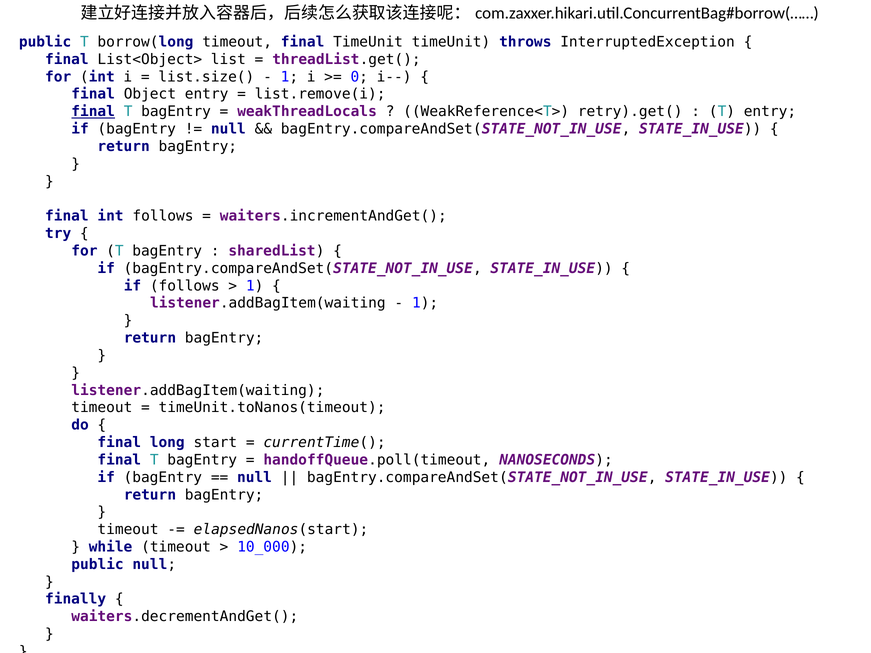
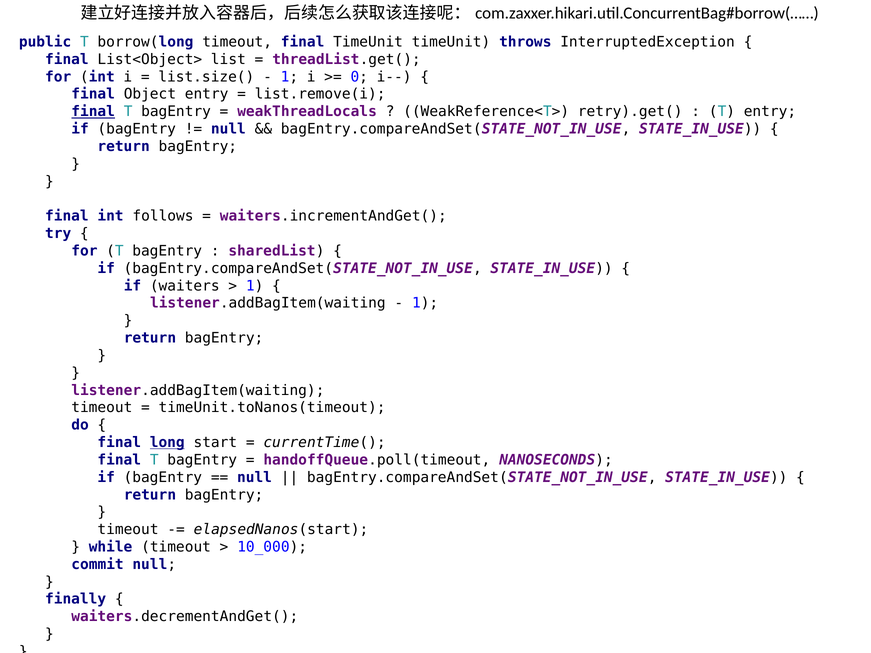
if follows: follows -> waiters
long underline: none -> present
public at (98, 565): public -> commit
